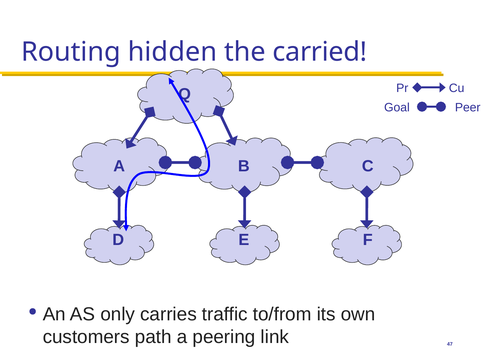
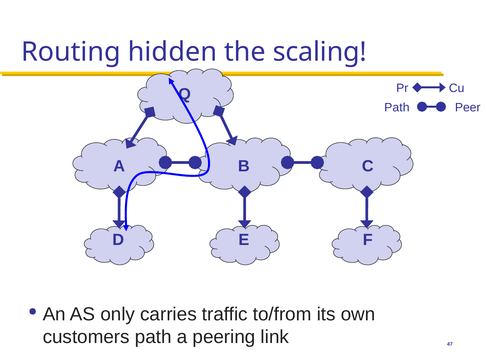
carried: carried -> scaling
Goal at (397, 108): Goal -> Path
